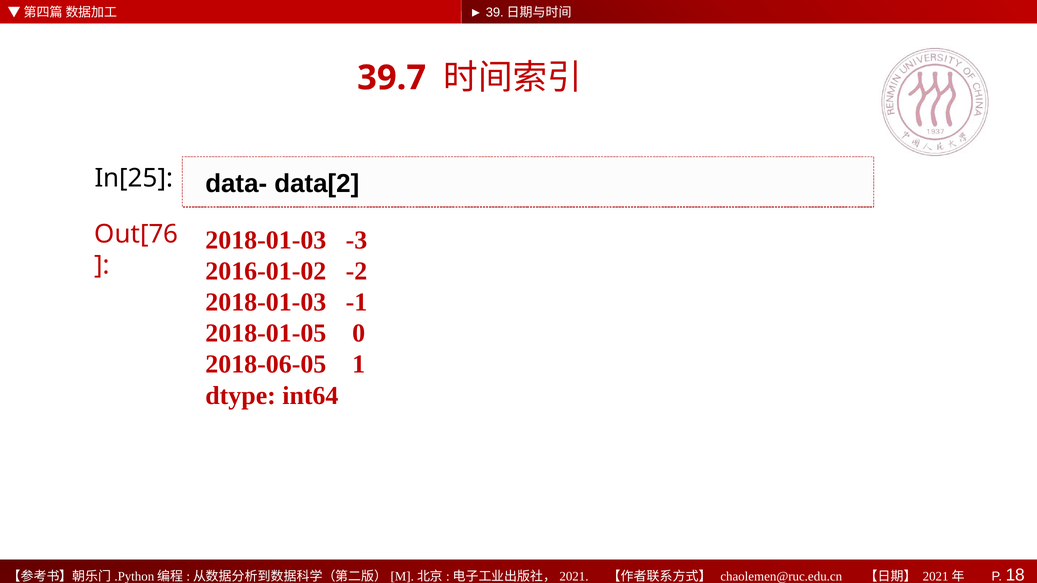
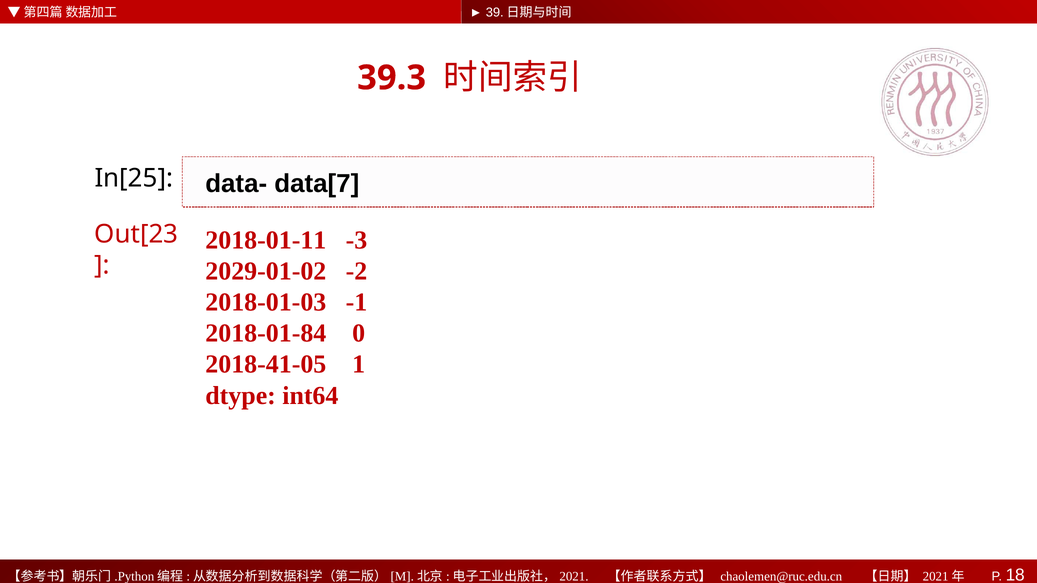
39.7: 39.7 -> 39.3
data[2: data[2 -> data[7
Out[76: Out[76 -> Out[23
2018-01-03 at (266, 240): 2018-01-03 -> 2018-01-11
2016-01-02: 2016-01-02 -> 2029-01-02
2018-01-05: 2018-01-05 -> 2018-01-84
2018-06-05: 2018-06-05 -> 2018-41-05
